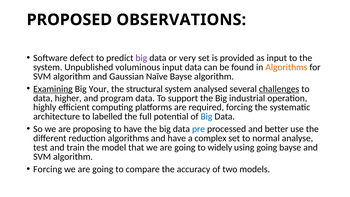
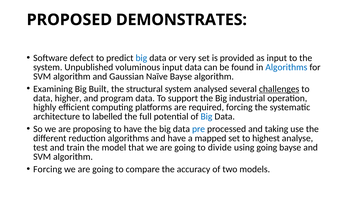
OBSERVATIONS: OBSERVATIONS -> DEMONSTRATES
big at (141, 58) colour: purple -> blue
Algorithms at (286, 67) colour: orange -> blue
Examining underline: present -> none
Your: Your -> Built
better: better -> taking
complex: complex -> mapped
normal: normal -> highest
widely: widely -> divide
